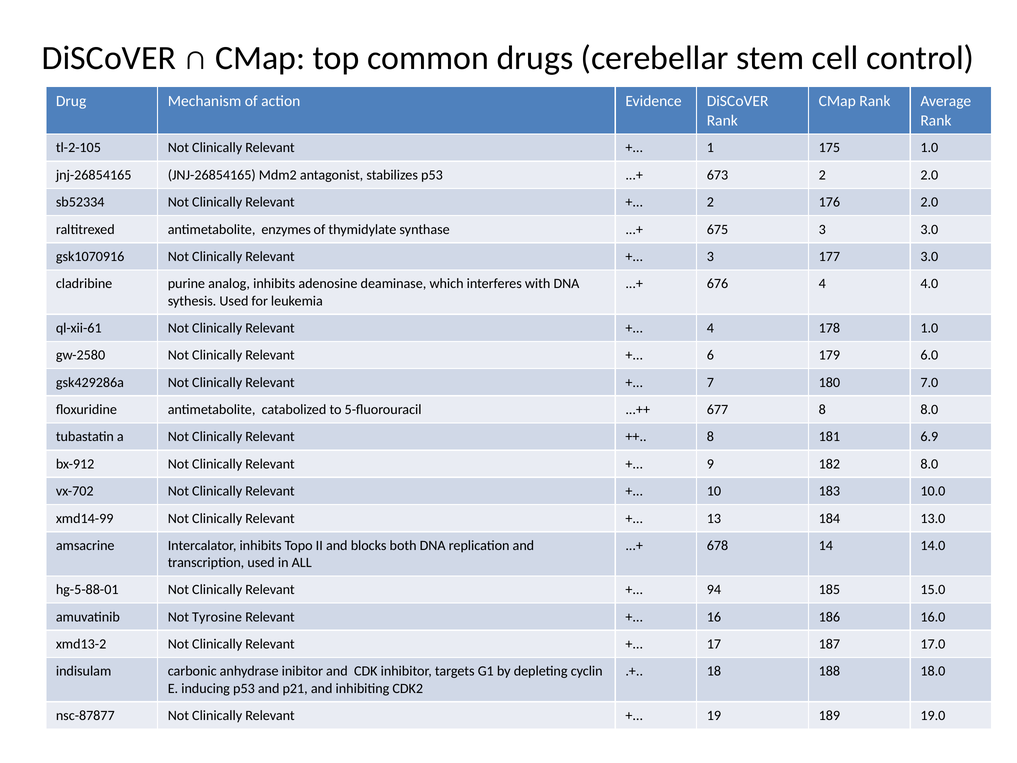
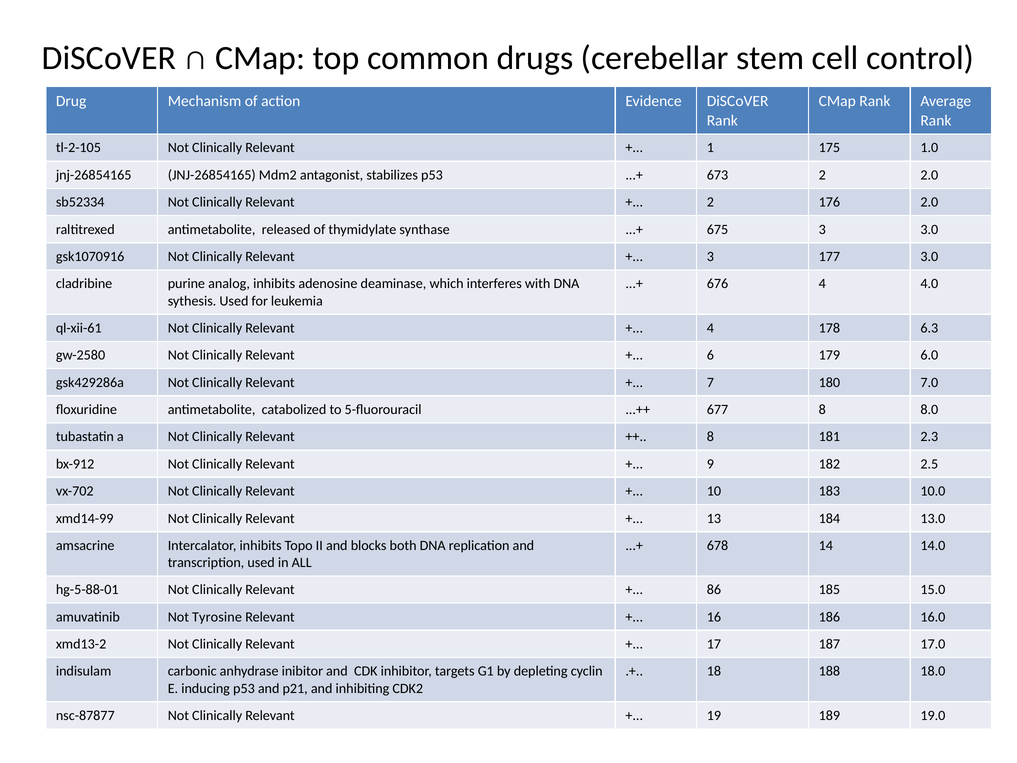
enzymes: enzymes -> released
178 1.0: 1.0 -> 6.3
6.9: 6.9 -> 2.3
182 8.0: 8.0 -> 2.5
94: 94 -> 86
